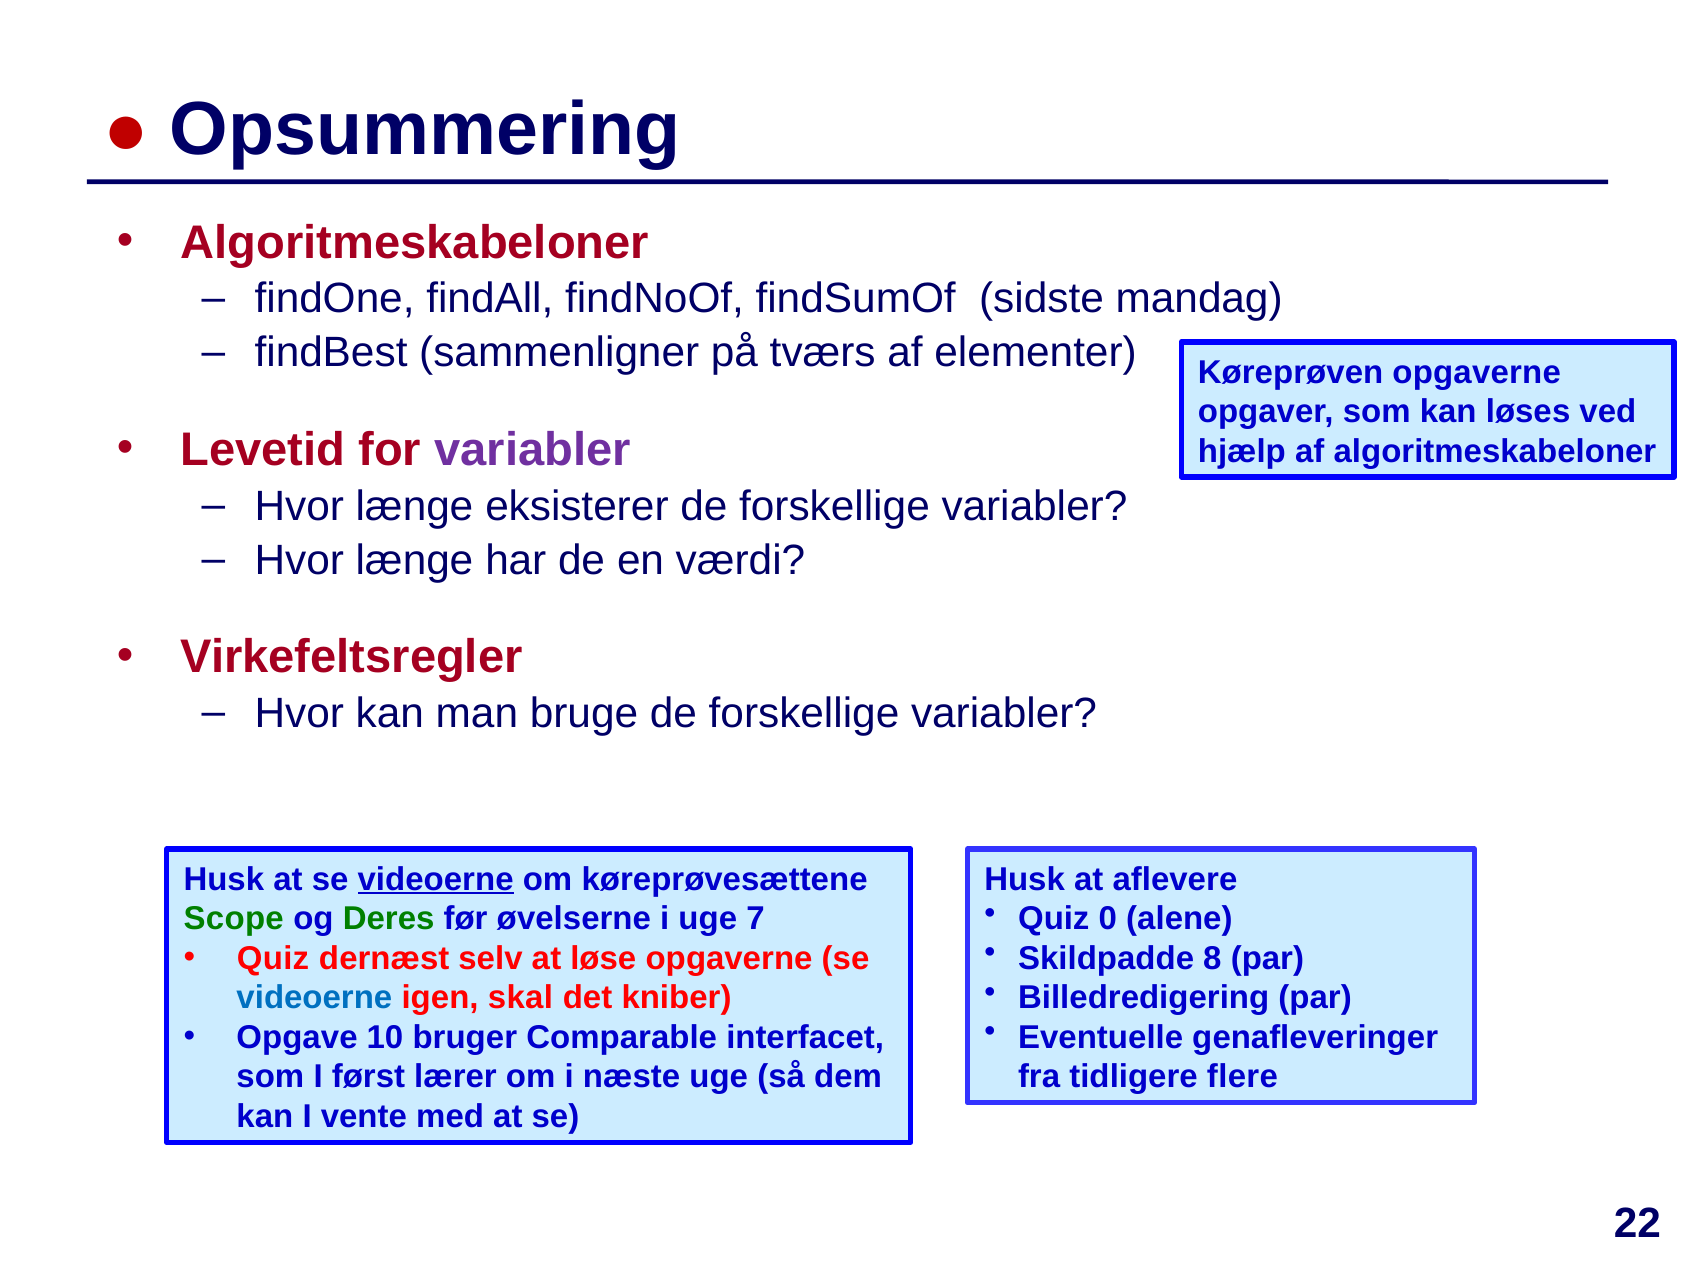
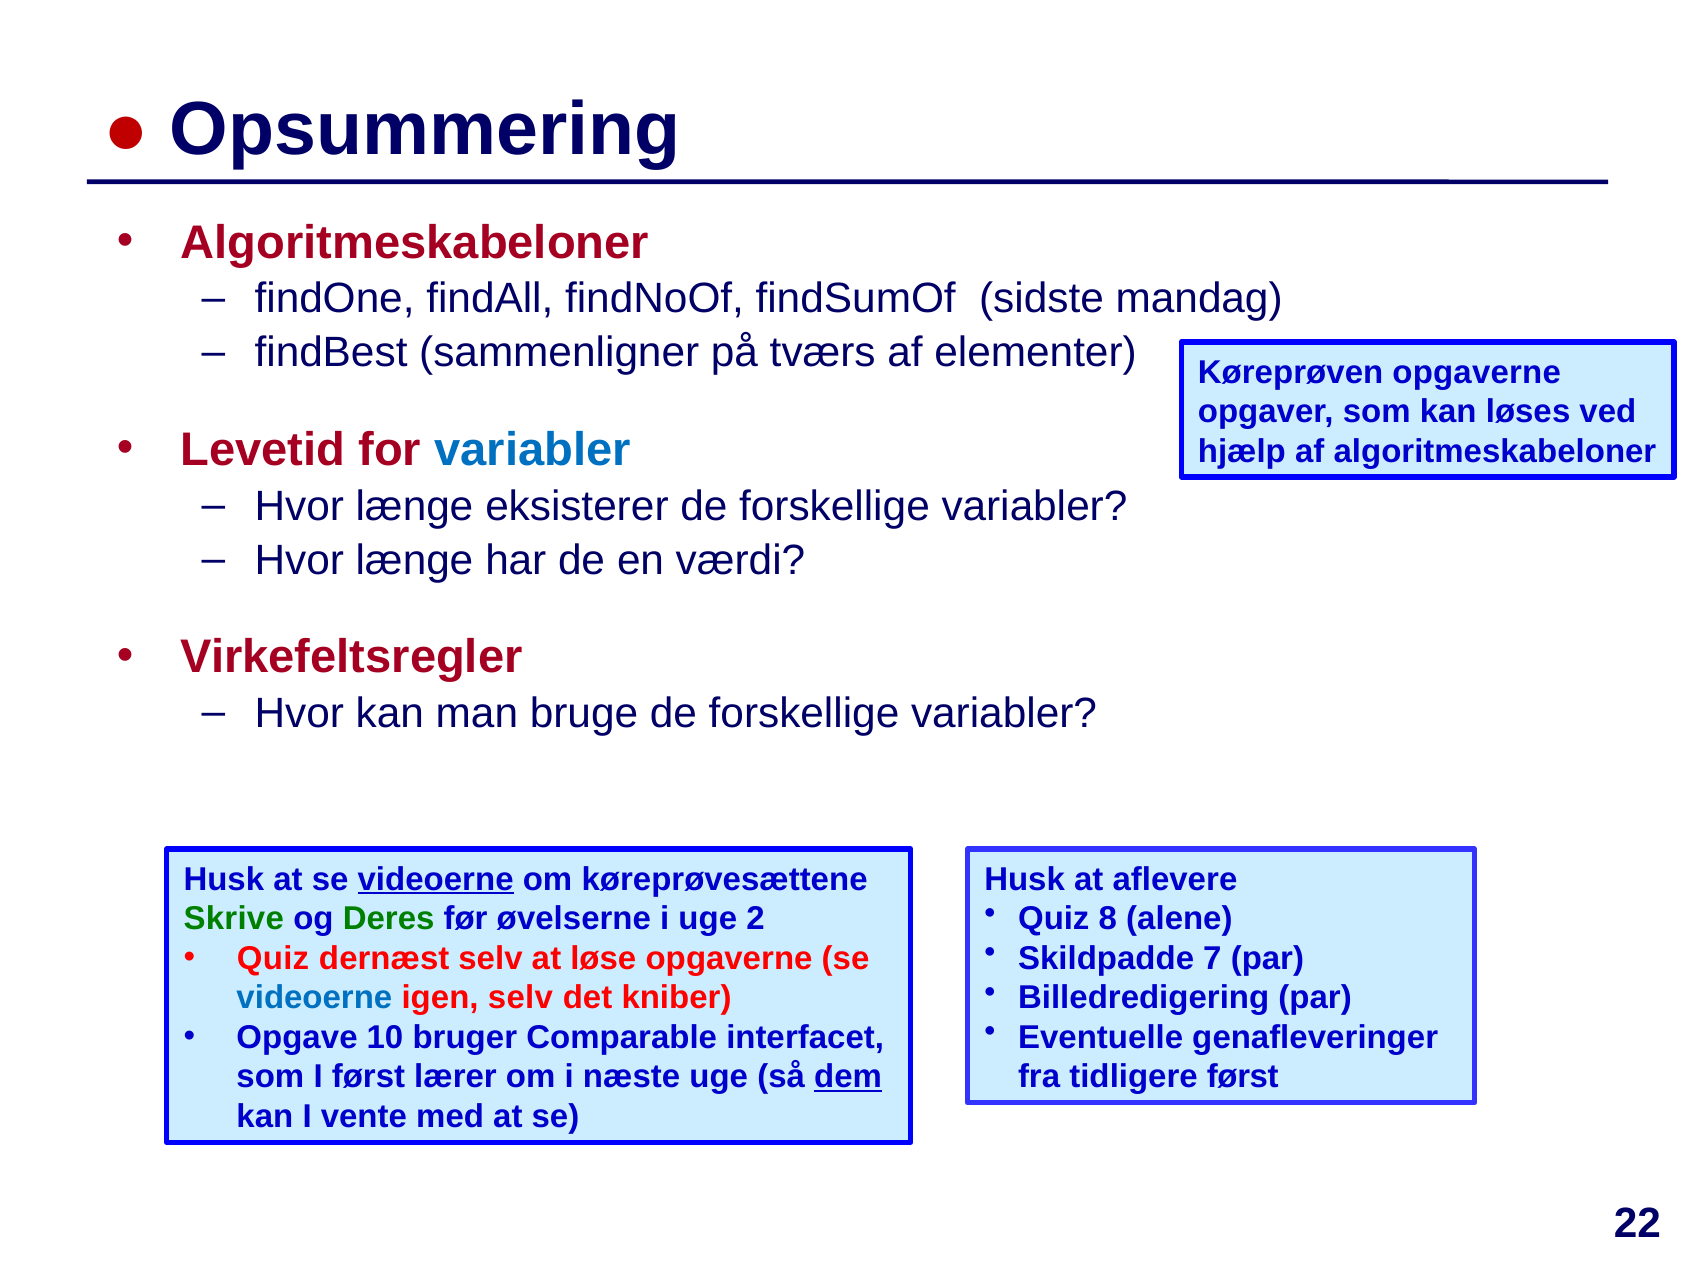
variabler at (533, 450) colour: purple -> blue
0: 0 -> 8
Scope: Scope -> Skrive
7: 7 -> 2
8: 8 -> 7
igen skal: skal -> selv
dem underline: none -> present
tidligere flere: flere -> først
